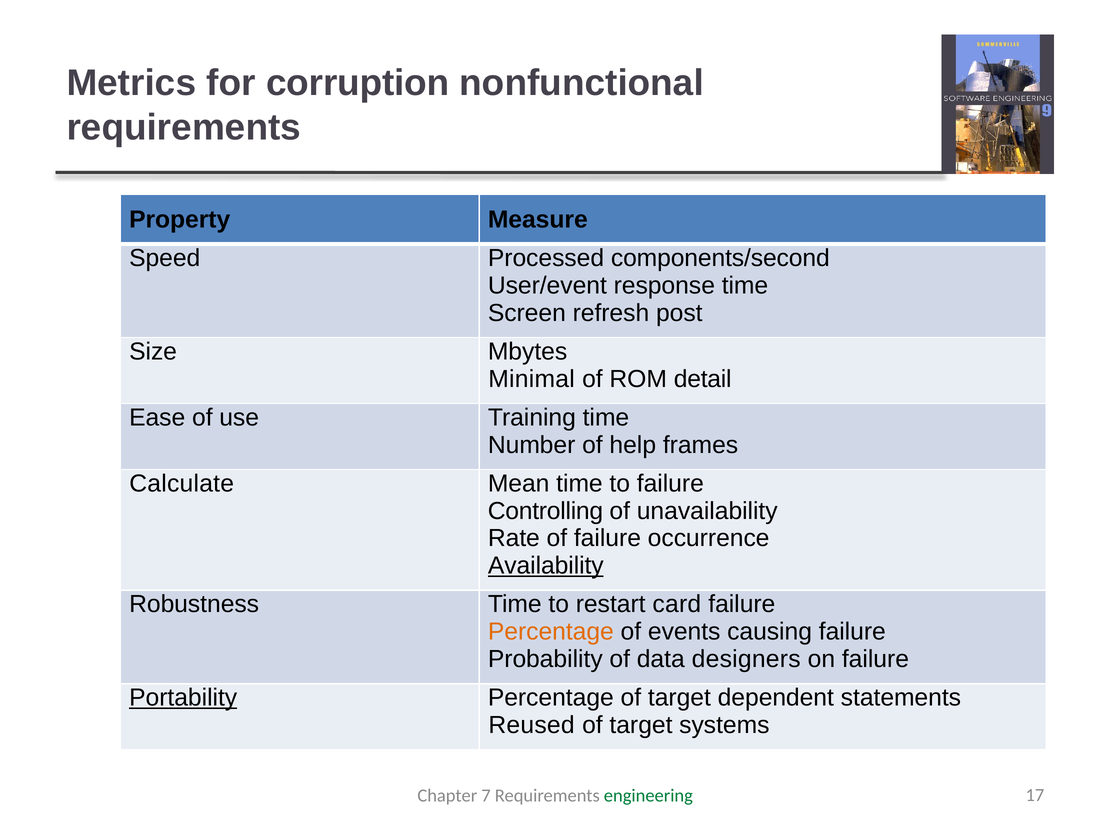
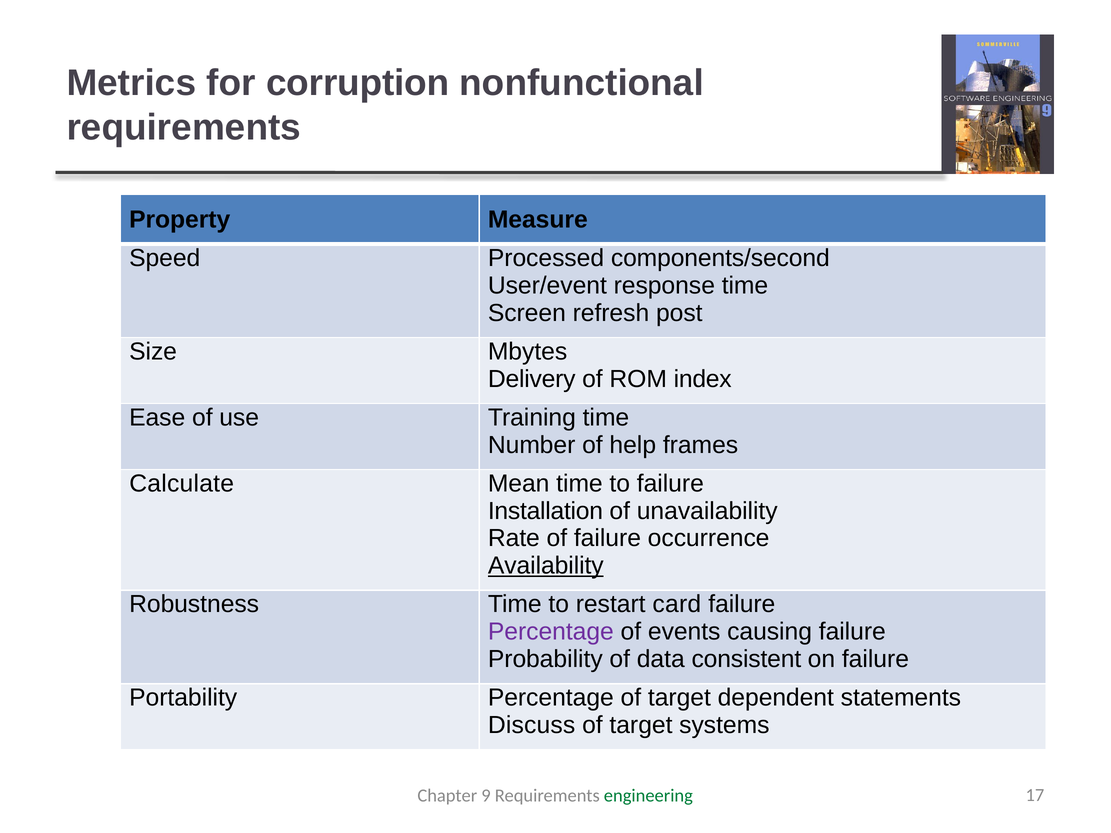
Minimal: Minimal -> Delivery
detail: detail -> index
Controlling: Controlling -> Installation
Percentage at (551, 632) colour: orange -> purple
designers: designers -> consistent
Portability underline: present -> none
Reused: Reused -> Discuss
7: 7 -> 9
